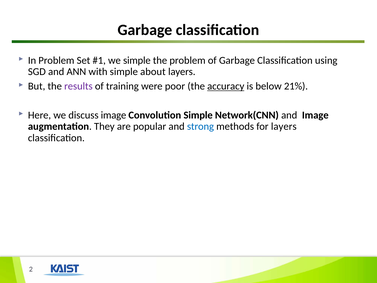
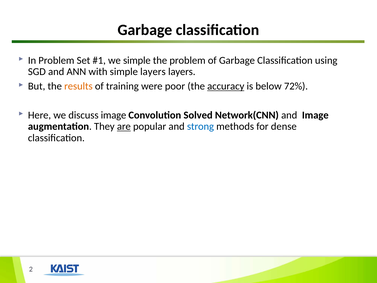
simple about: about -> layers
results colour: purple -> orange
21%: 21% -> 72%
Convolution Simple: Simple -> Solved
are underline: none -> present
for layers: layers -> dense
